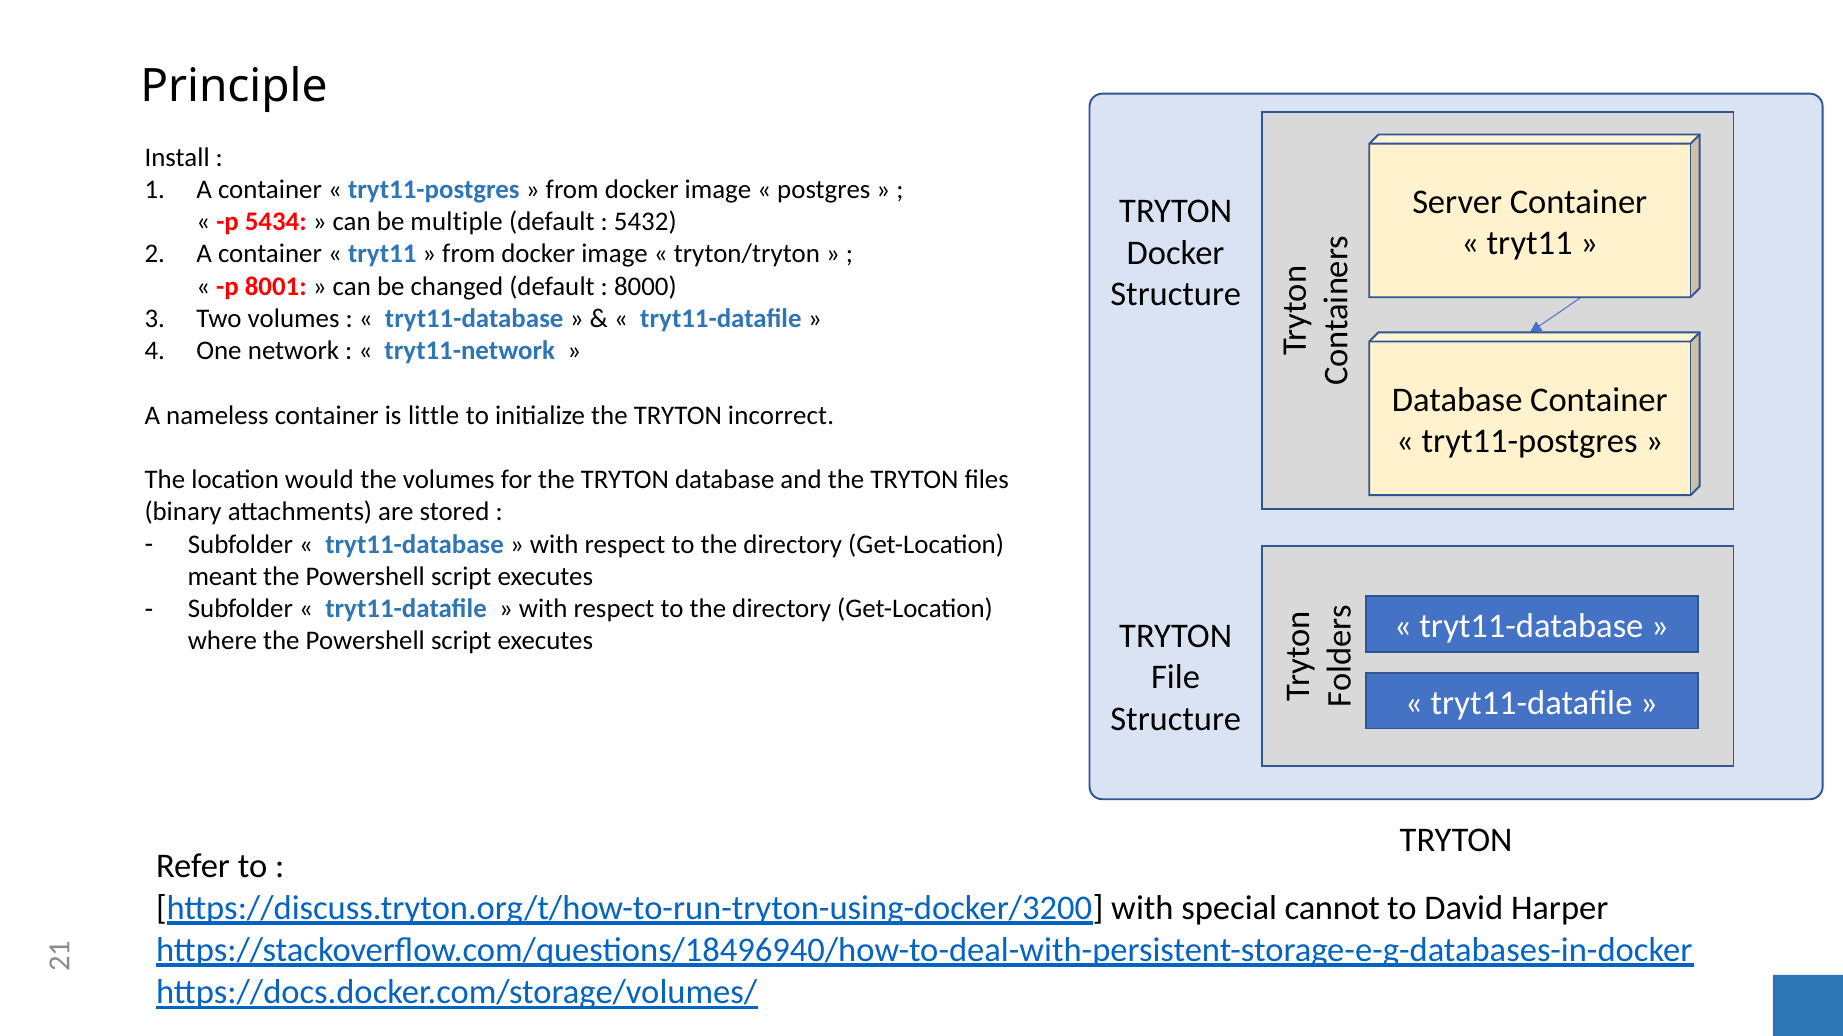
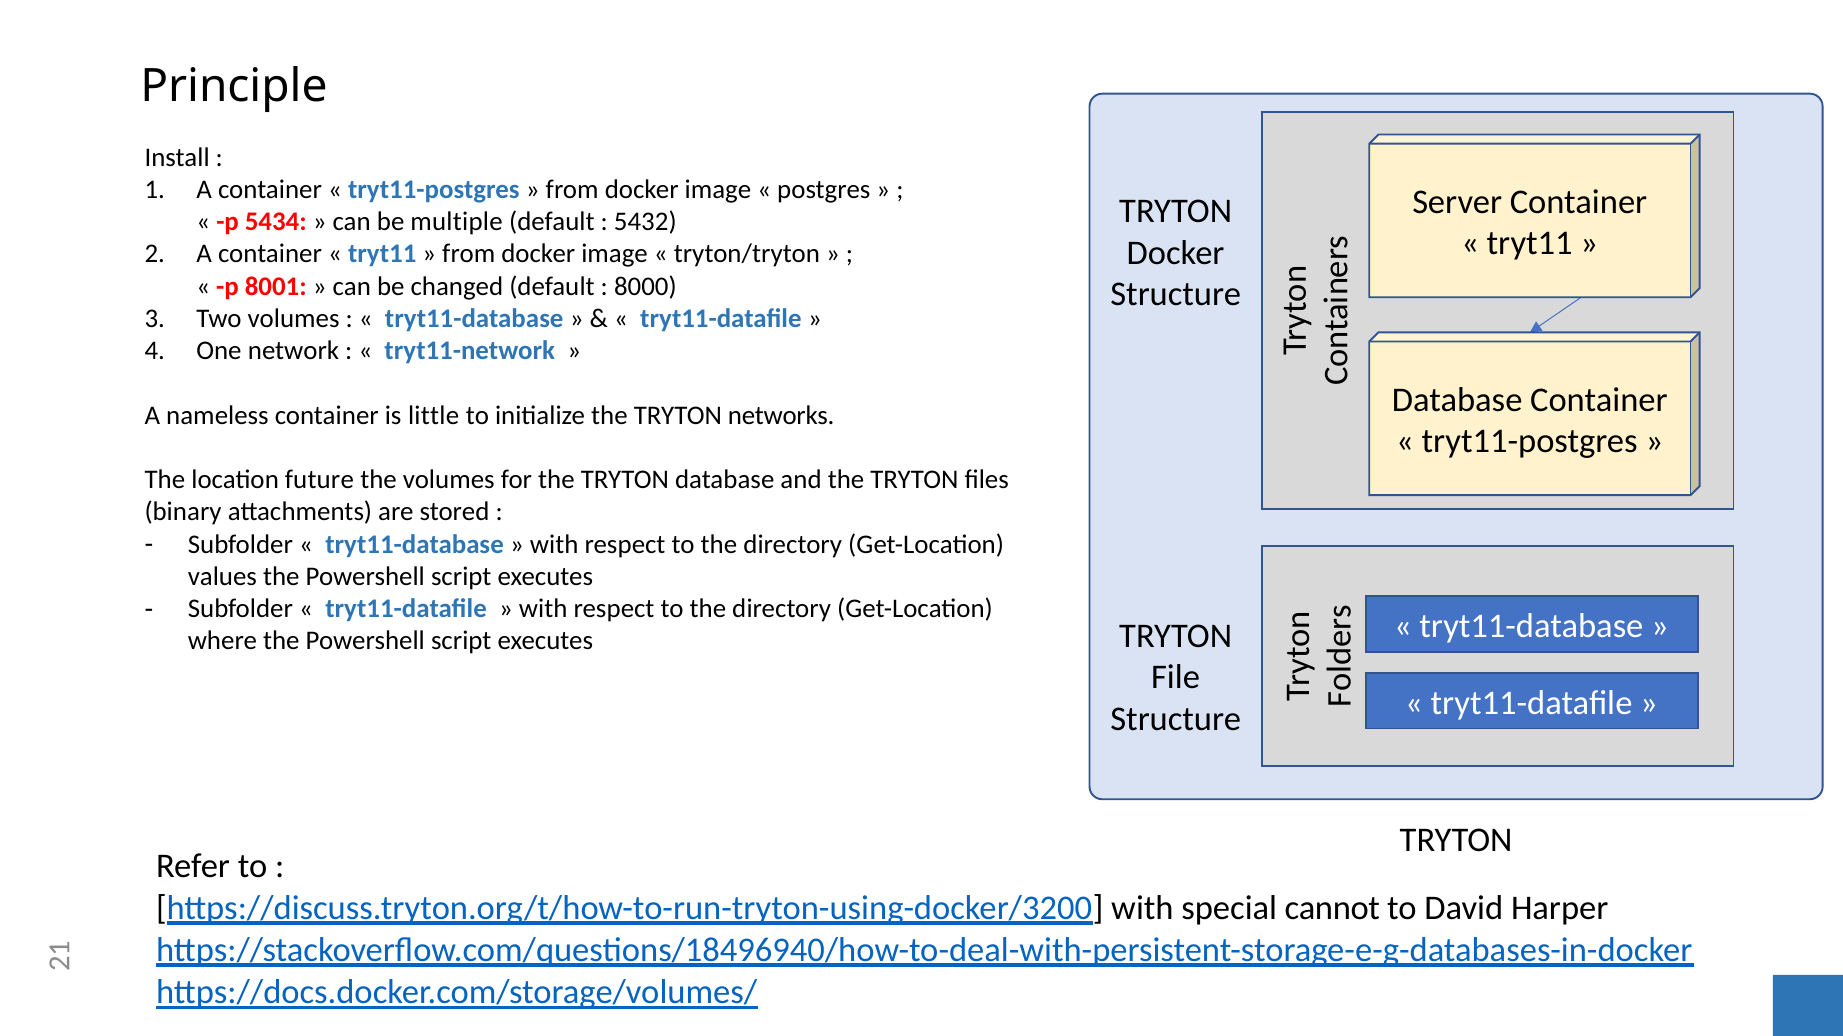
incorrect: incorrect -> networks
would: would -> future
meant: meant -> values
